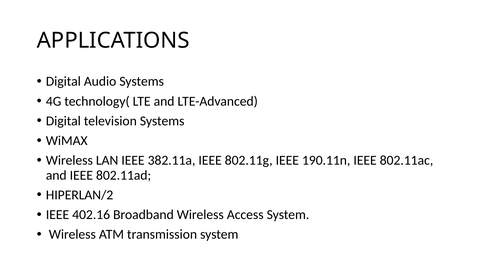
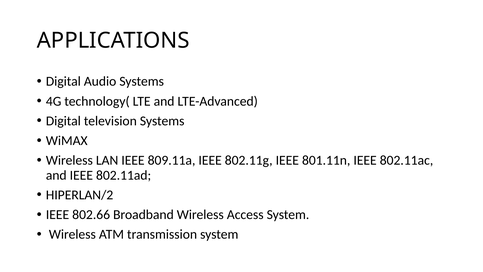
382.11a: 382.11a -> 809.11a
190.11n: 190.11n -> 801.11n
402.16: 402.16 -> 802.66
